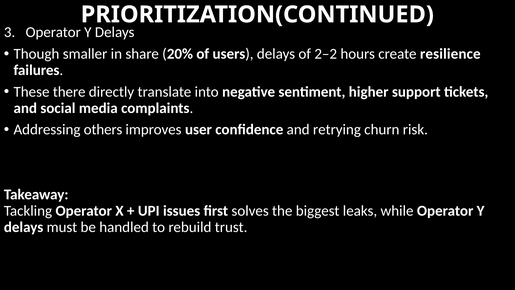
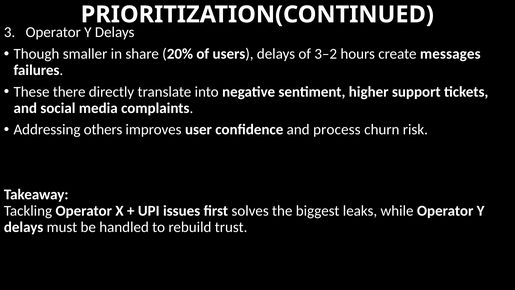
2–2: 2–2 -> 3–2
resilience: resilience -> messages
retrying: retrying -> process
